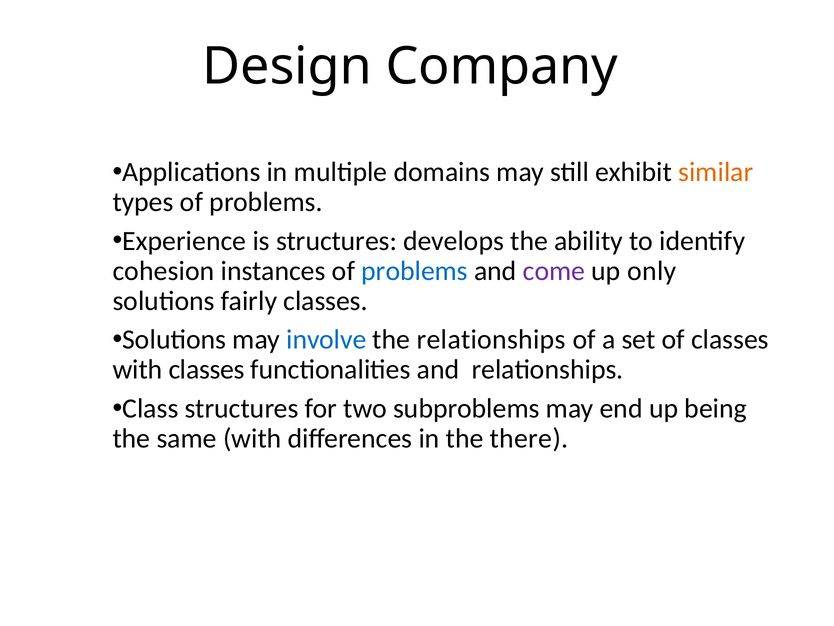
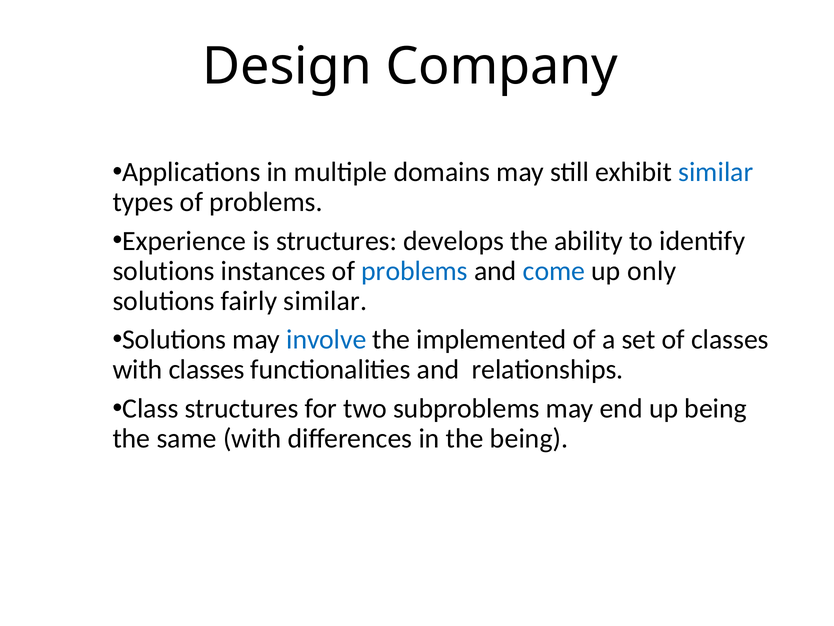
similar at (716, 172) colour: orange -> blue
cohesion at (164, 271): cohesion -> solutions
come colour: purple -> blue
fairly classes: classes -> similar
the relationships: relationships -> implemented
the there: there -> being
